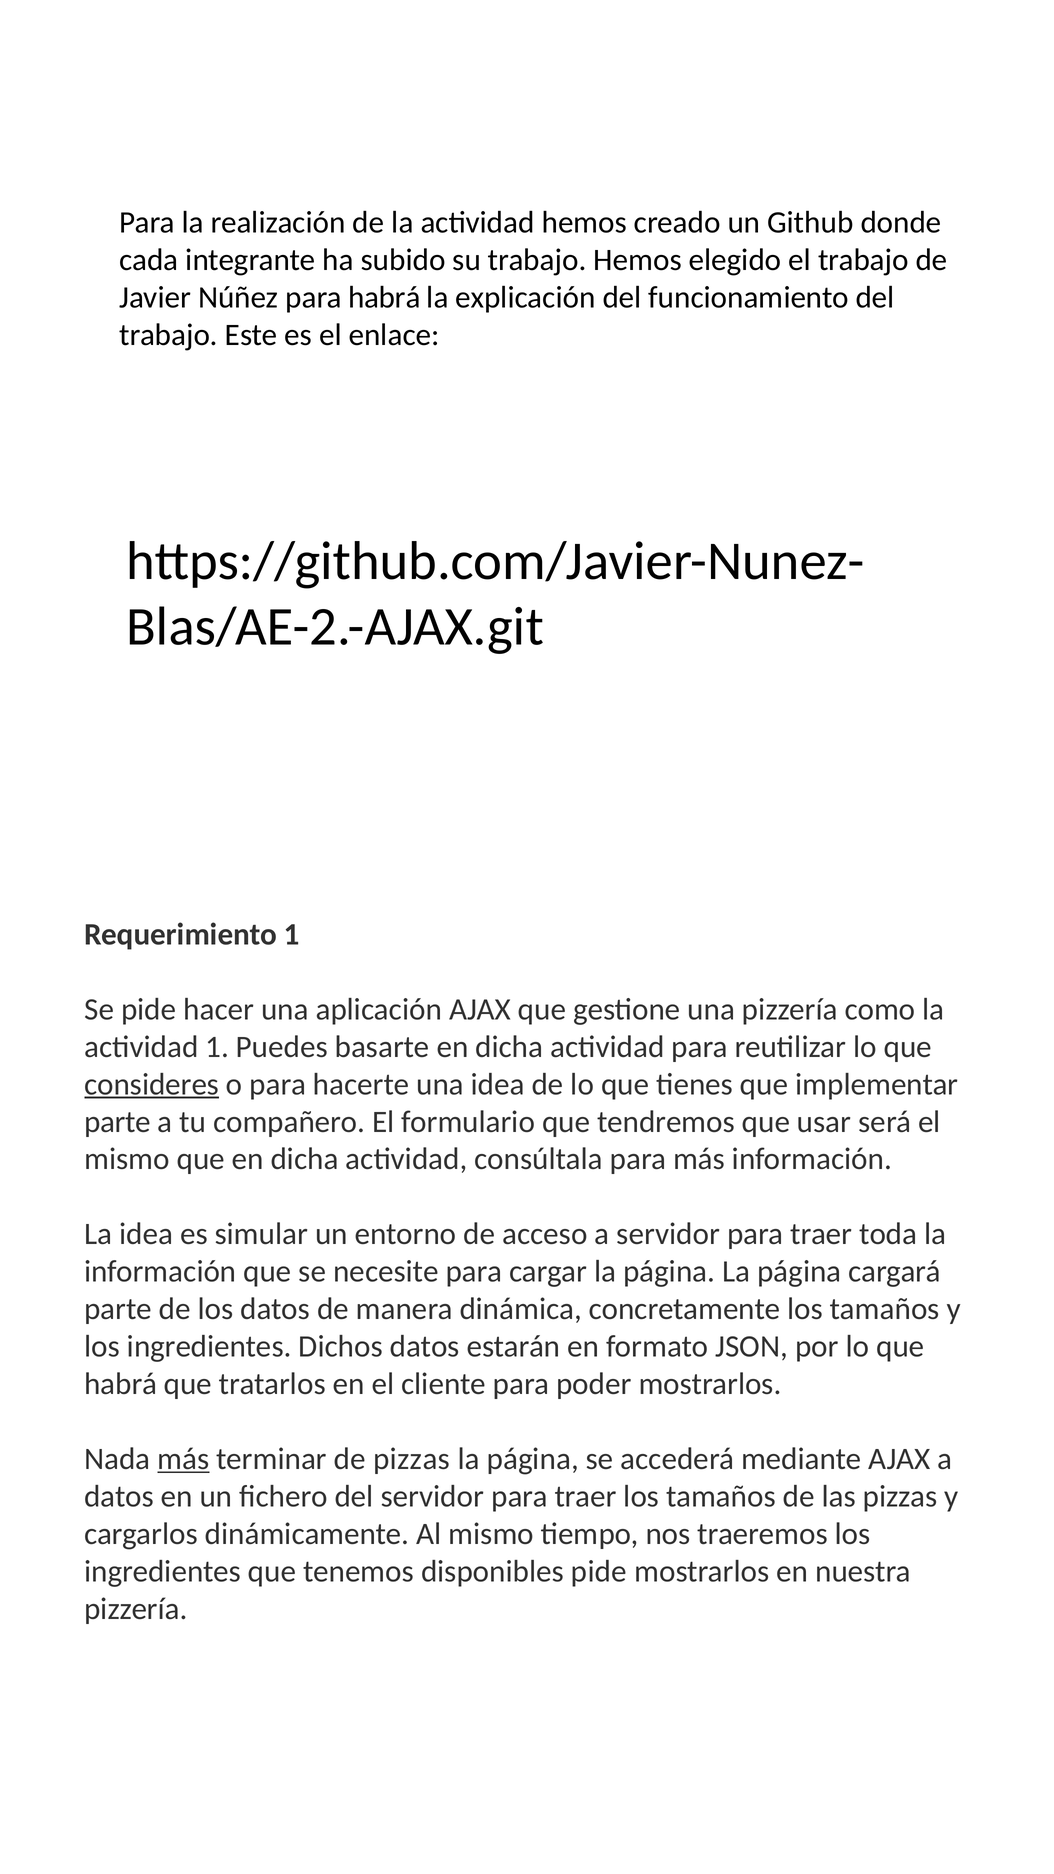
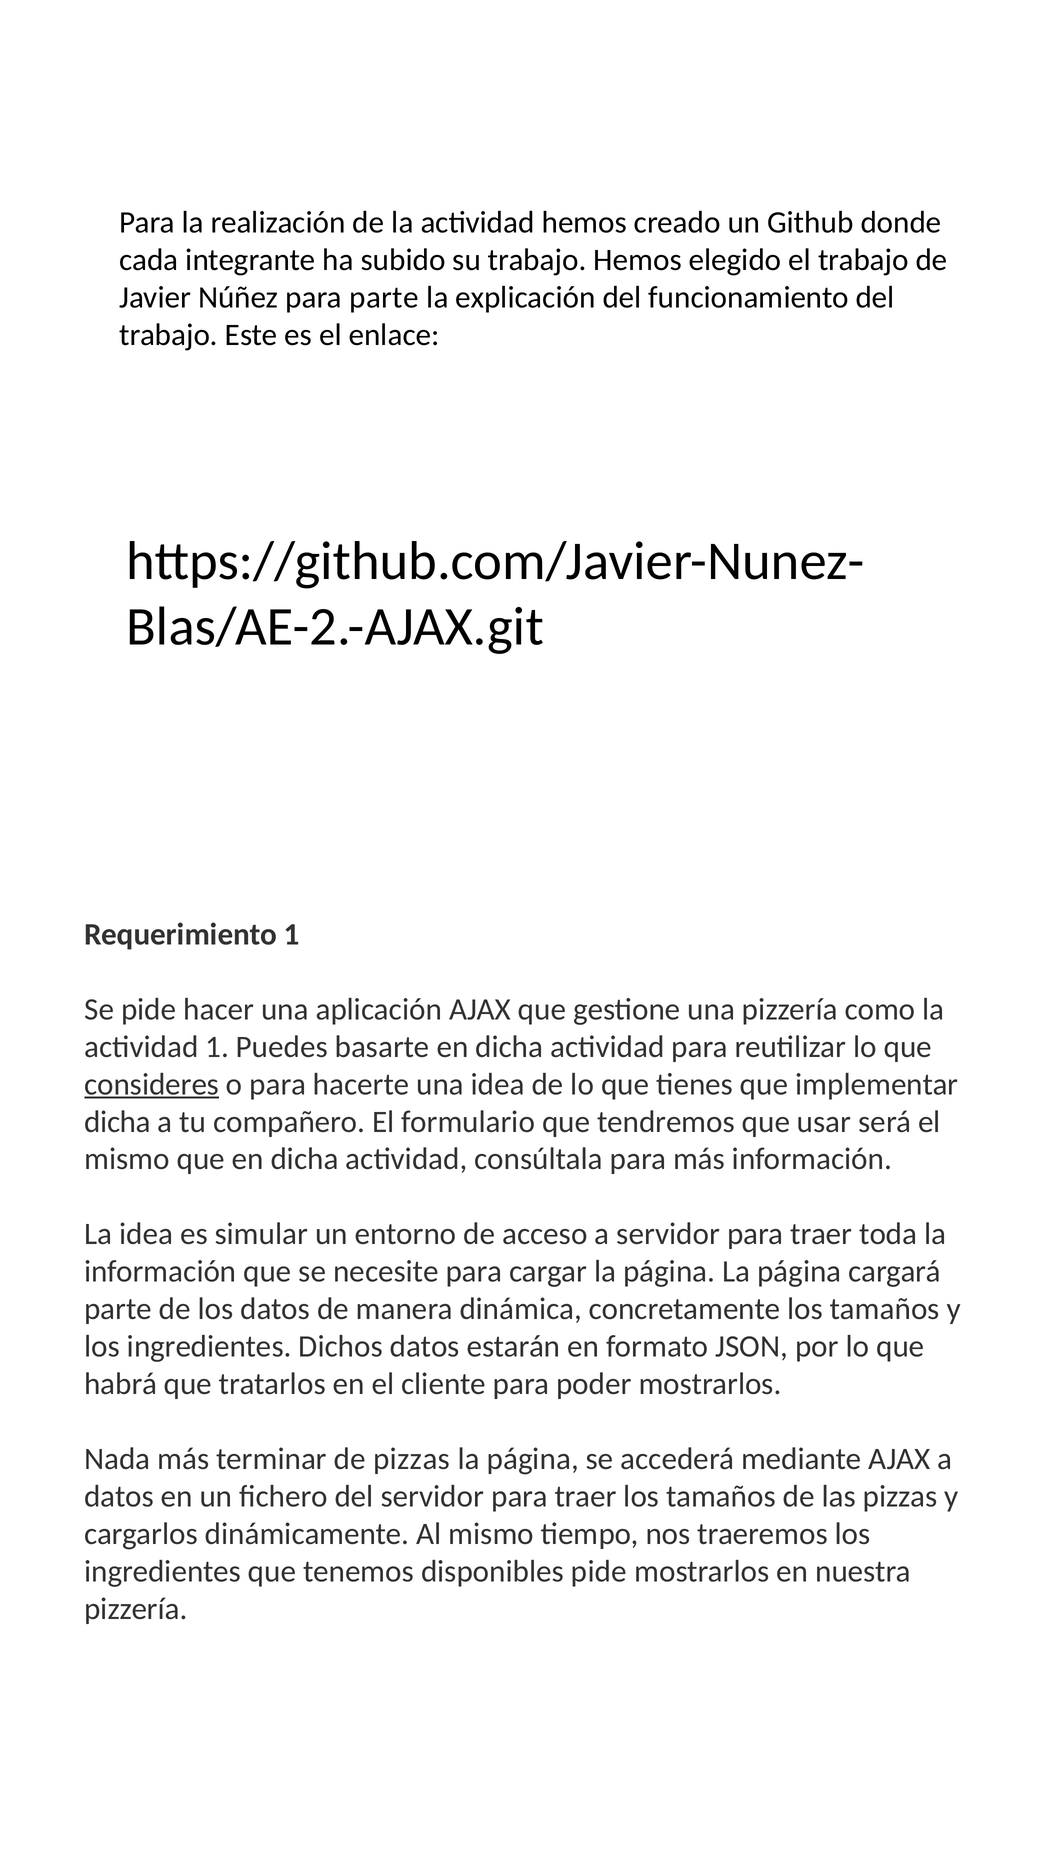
para habrá: habrá -> parte
parte at (118, 1122): parte -> dicha
más at (183, 1459) underline: present -> none
